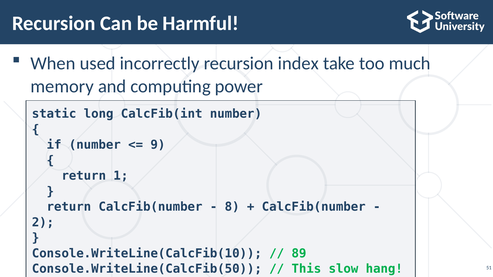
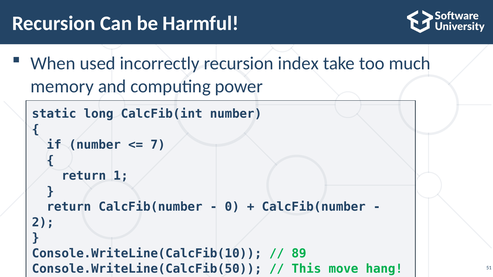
9: 9 -> 7
8: 8 -> 0
slow: slow -> move
